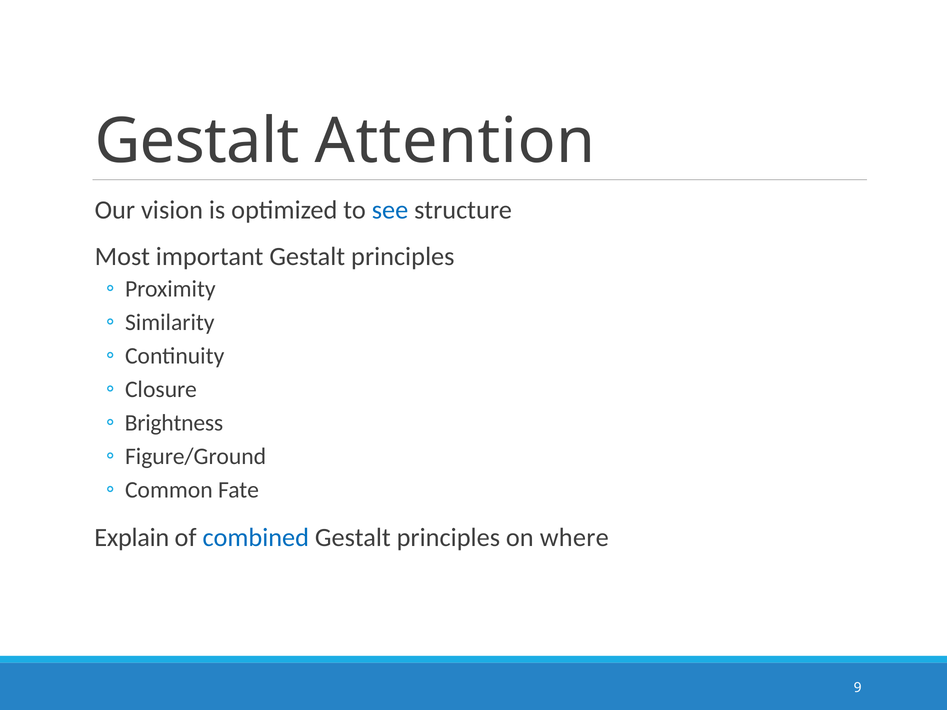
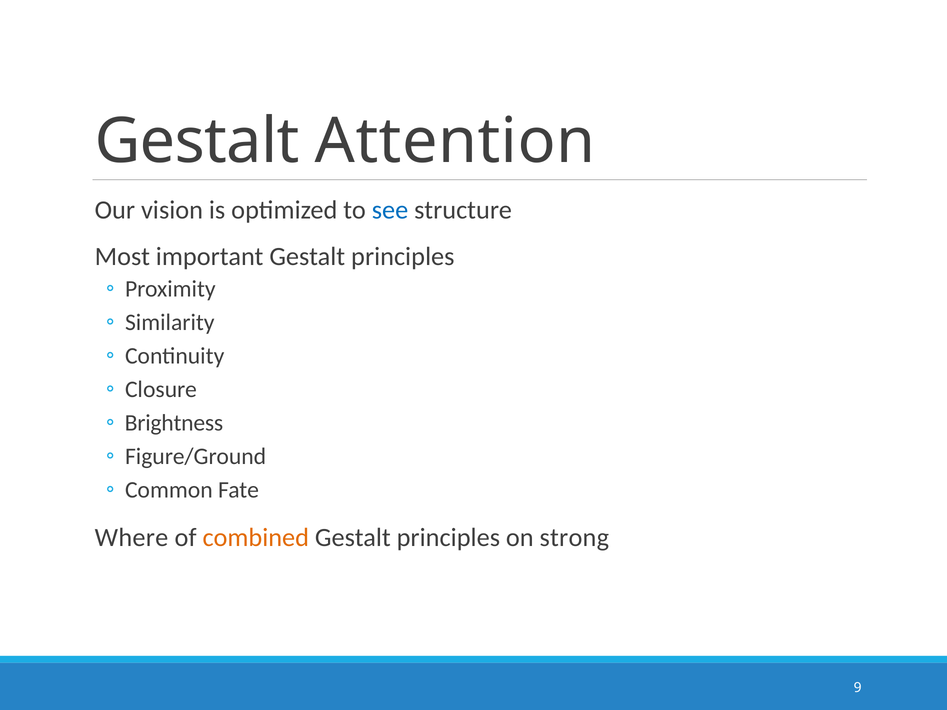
Explain: Explain -> Where
combined colour: blue -> orange
where: where -> strong
